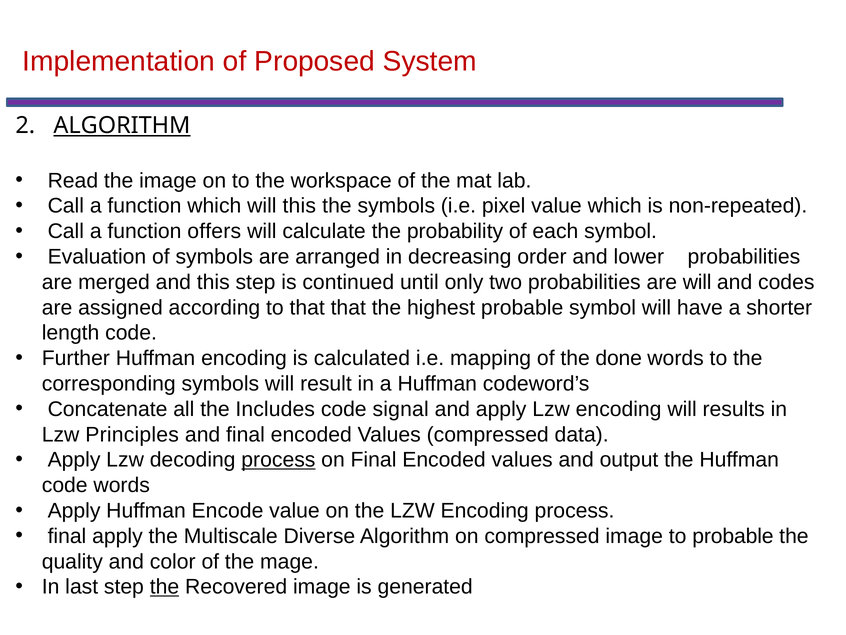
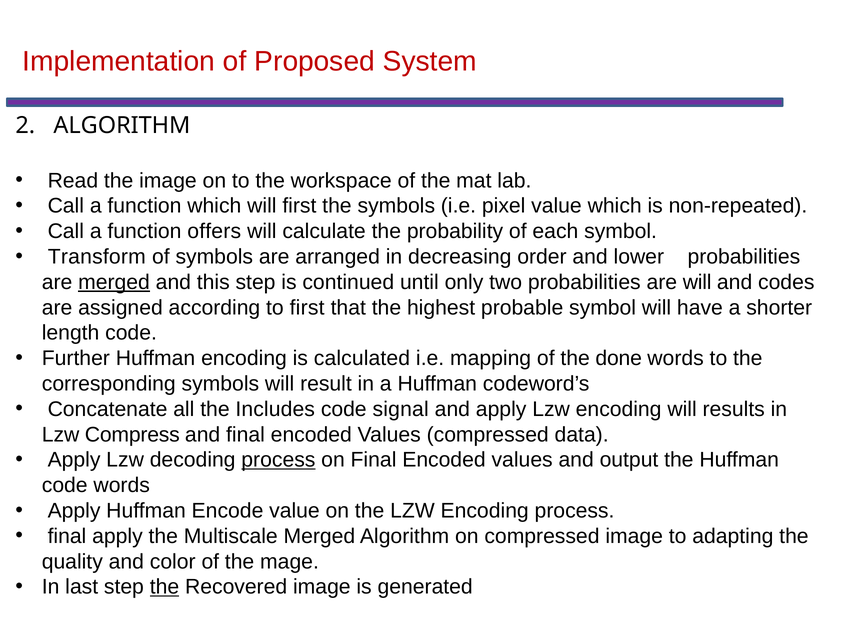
ALGORITHM at (122, 126) underline: present -> none
will this: this -> first
Evaluation: Evaluation -> Transform
merged at (114, 282) underline: none -> present
to that: that -> first
Principles: Principles -> Compress
Multiscale Diverse: Diverse -> Merged
to probable: probable -> adapting
